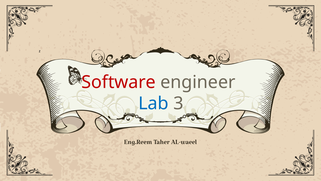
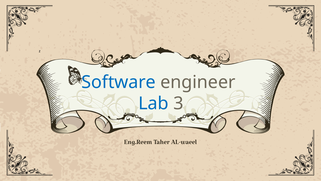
Software colour: red -> blue
